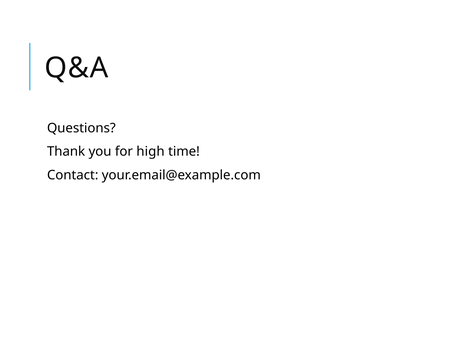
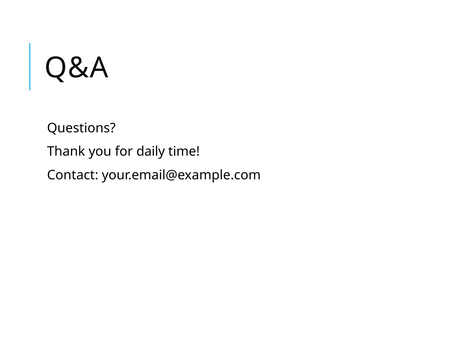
high: high -> daily
